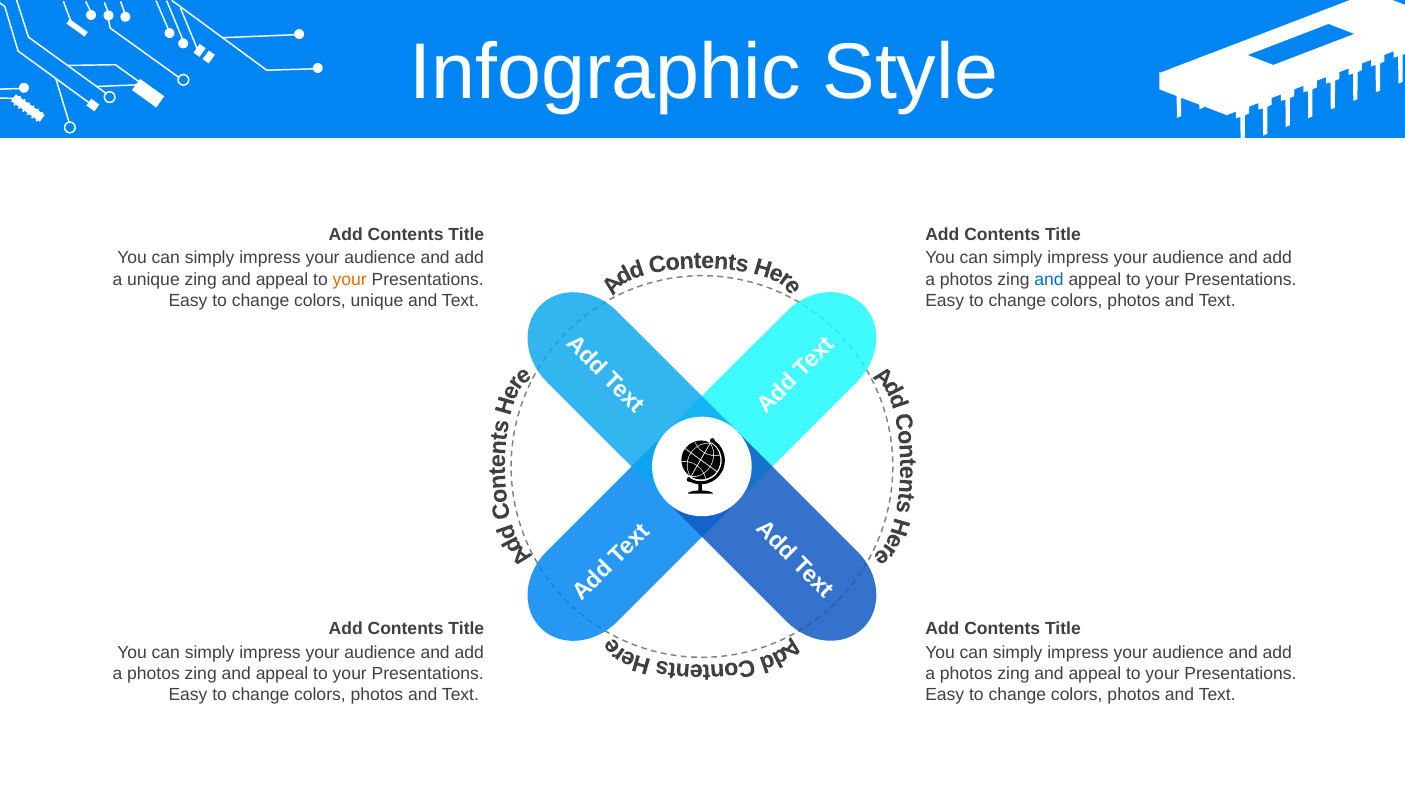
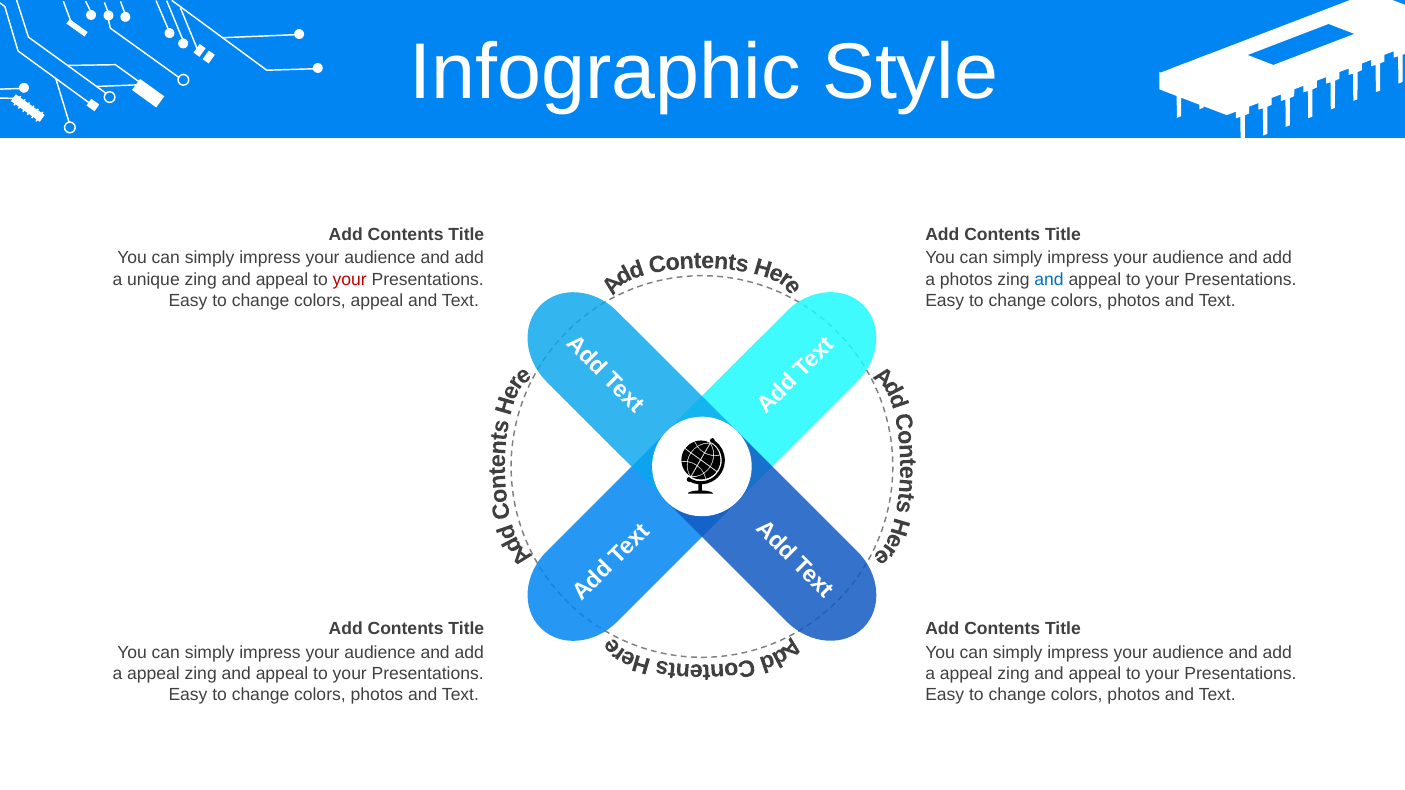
your at (350, 279) colour: orange -> red
colors unique: unique -> appeal
photos at (153, 674): photos -> appeal
photos at (966, 674): photos -> appeal
